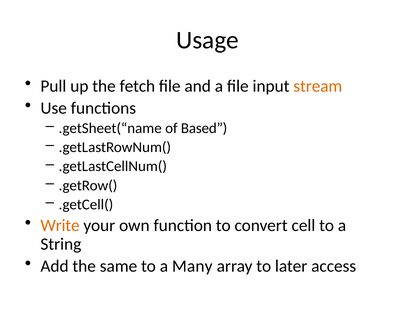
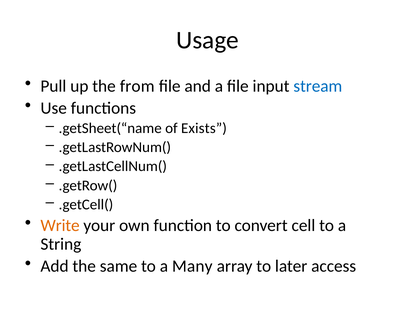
fetch: fetch -> from
stream colour: orange -> blue
Based: Based -> Exists
